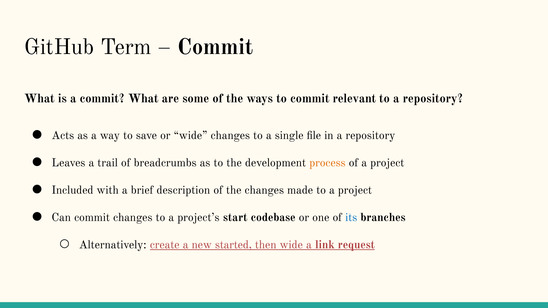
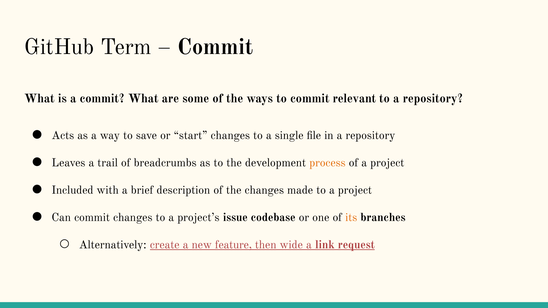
or wide: wide -> start
start: start -> issue
its colour: blue -> orange
started: started -> feature
